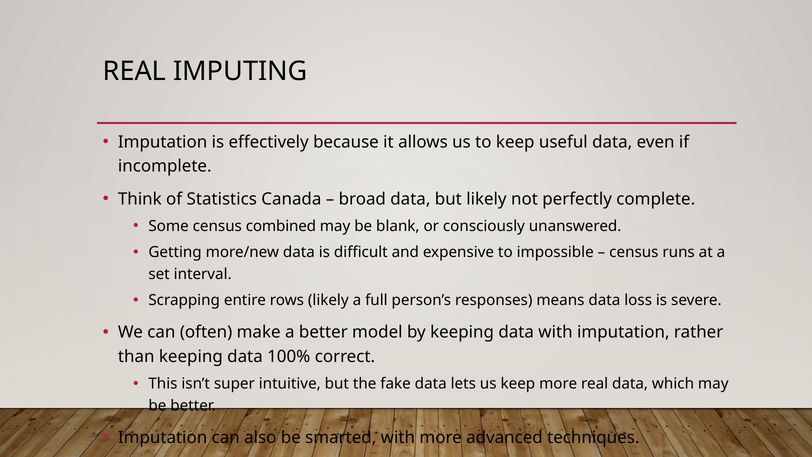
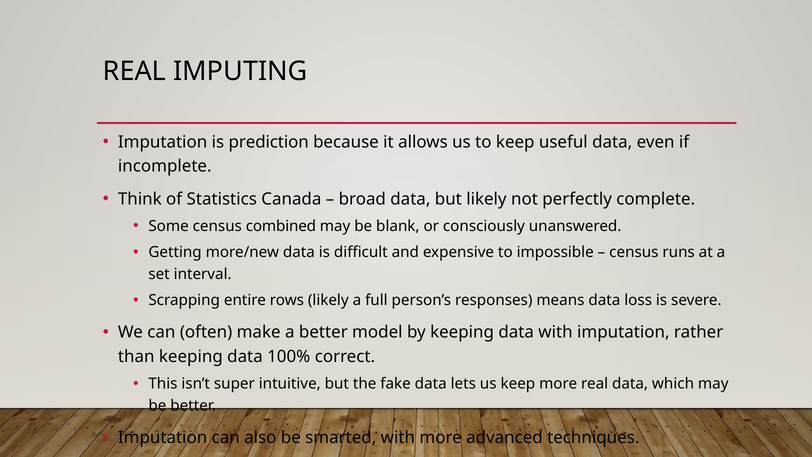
effectively: effectively -> prediction
